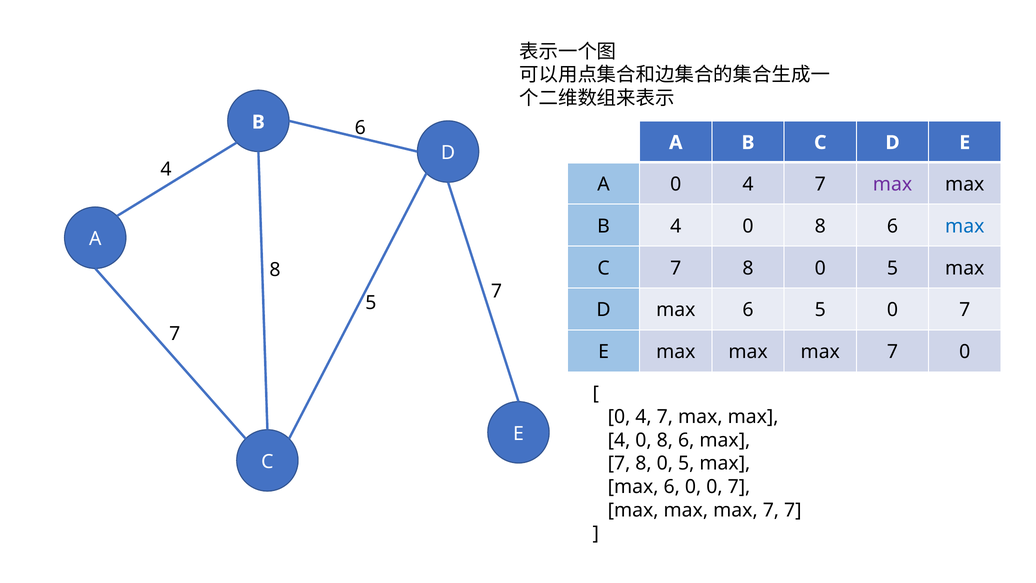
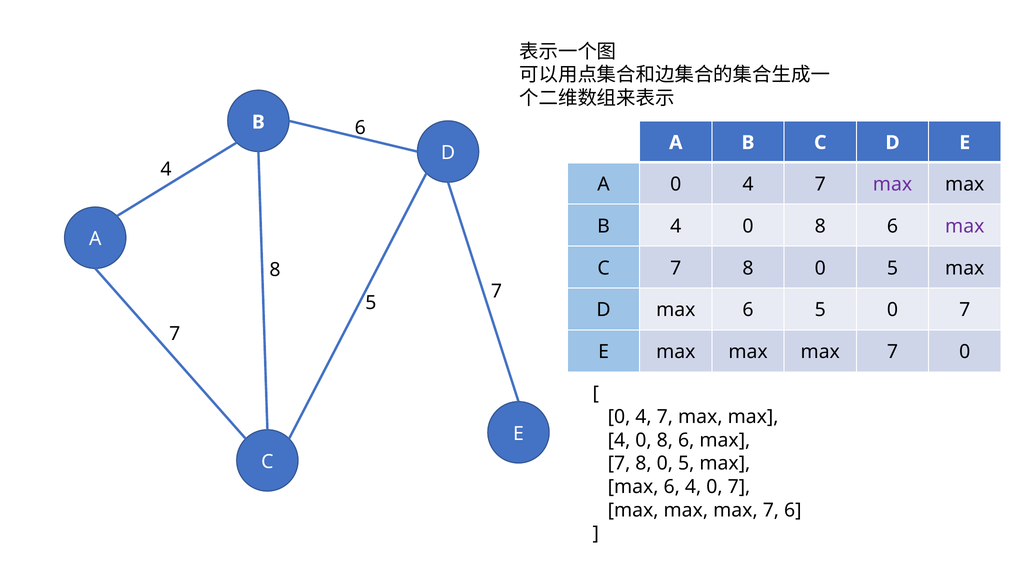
max at (965, 226) colour: blue -> purple
6 0: 0 -> 4
7 7: 7 -> 6
